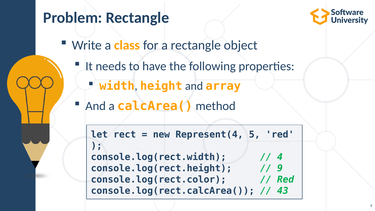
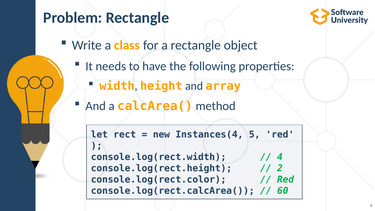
Represent(4: Represent(4 -> Instances(4
9 at (280, 168): 9 -> 2
43: 43 -> 60
